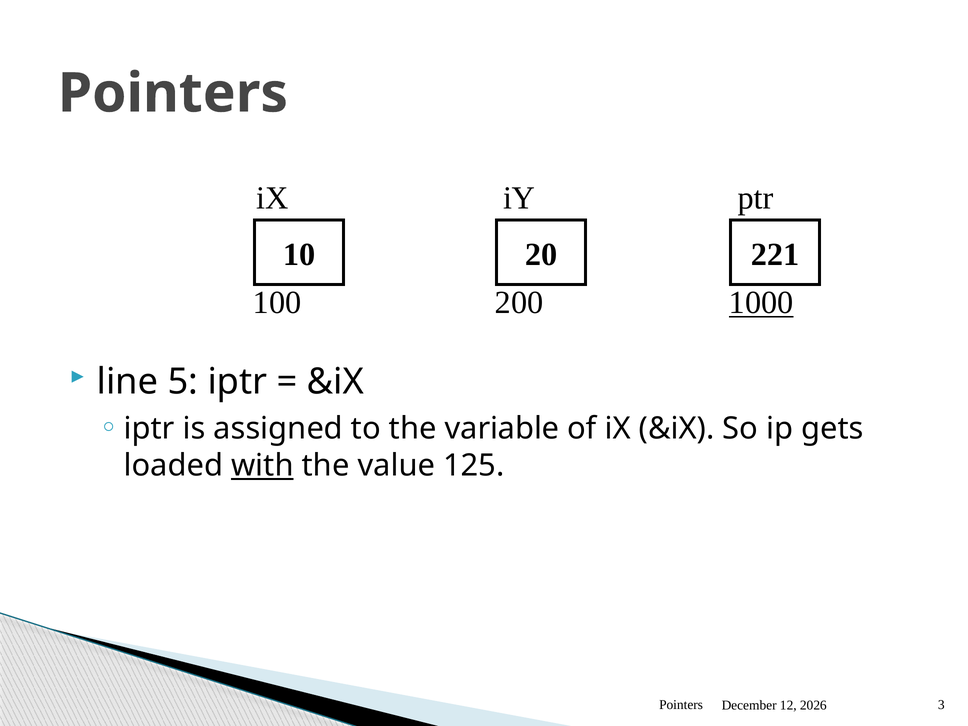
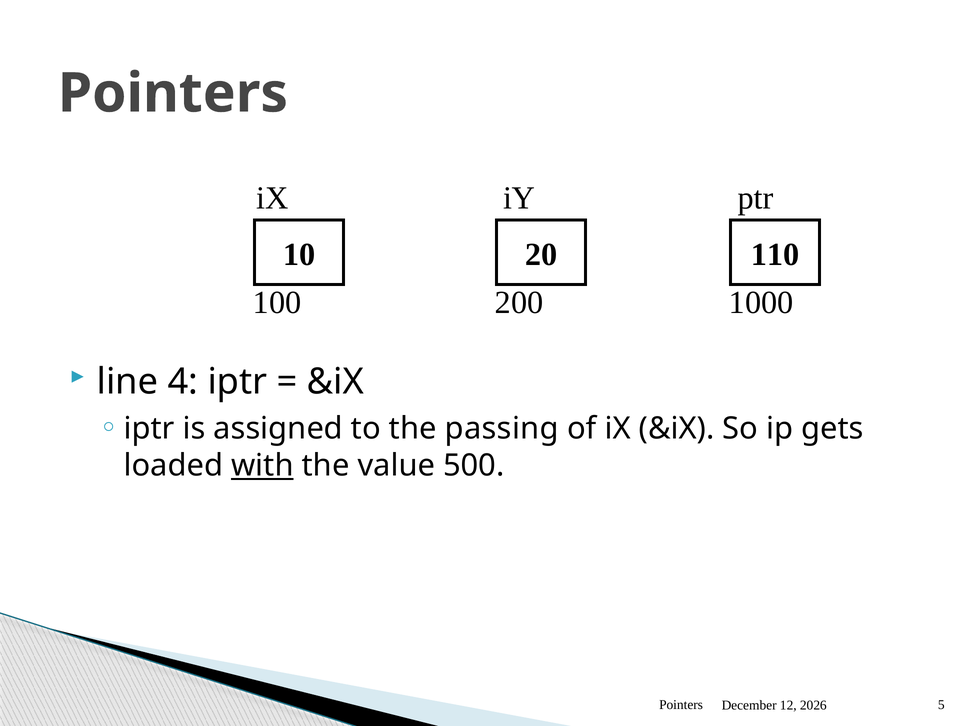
221: 221 -> 110
1000 underline: present -> none
5: 5 -> 4
variable: variable -> passing
125: 125 -> 500
3: 3 -> 5
